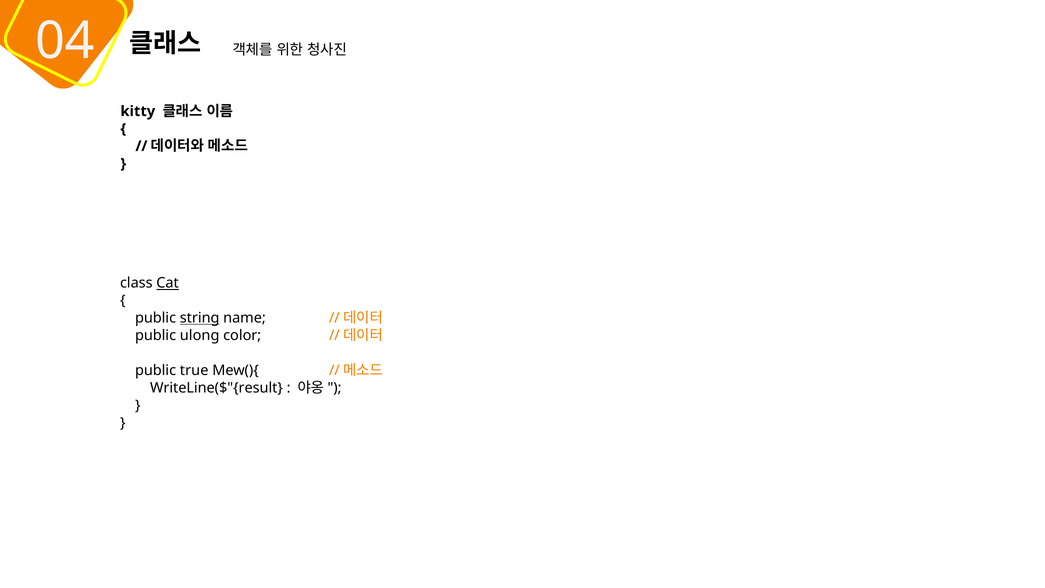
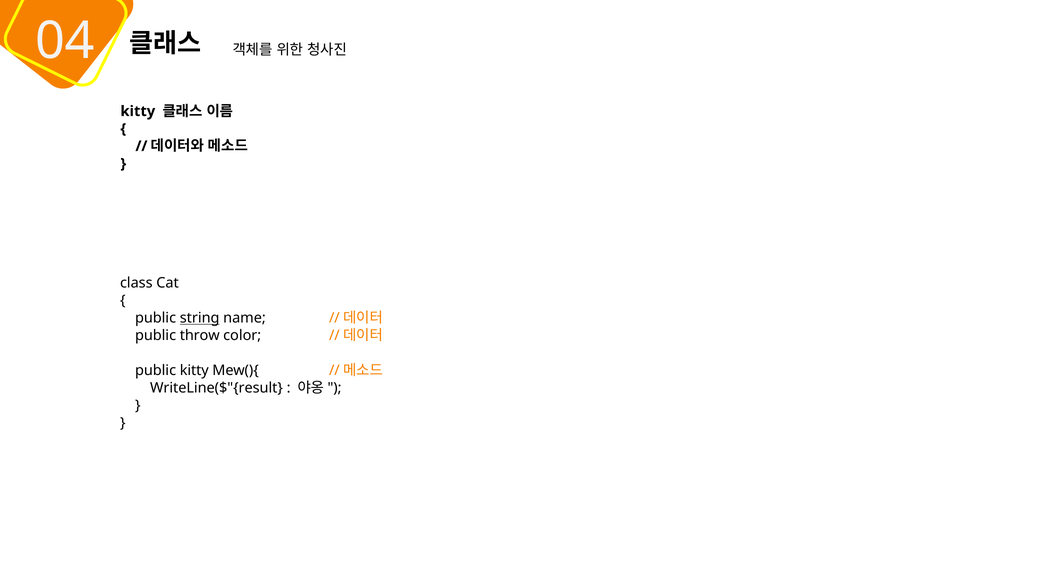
Cat underline: present -> none
ulong: ulong -> throw
public true: true -> kitty
